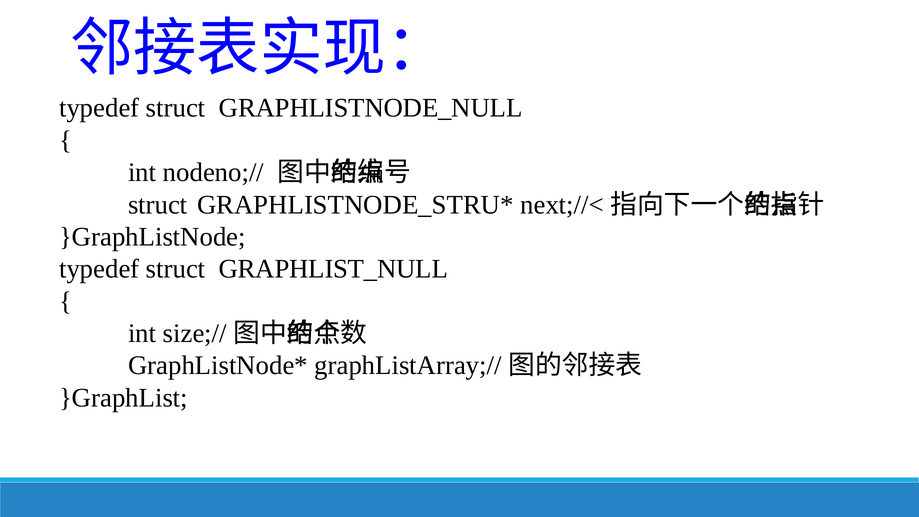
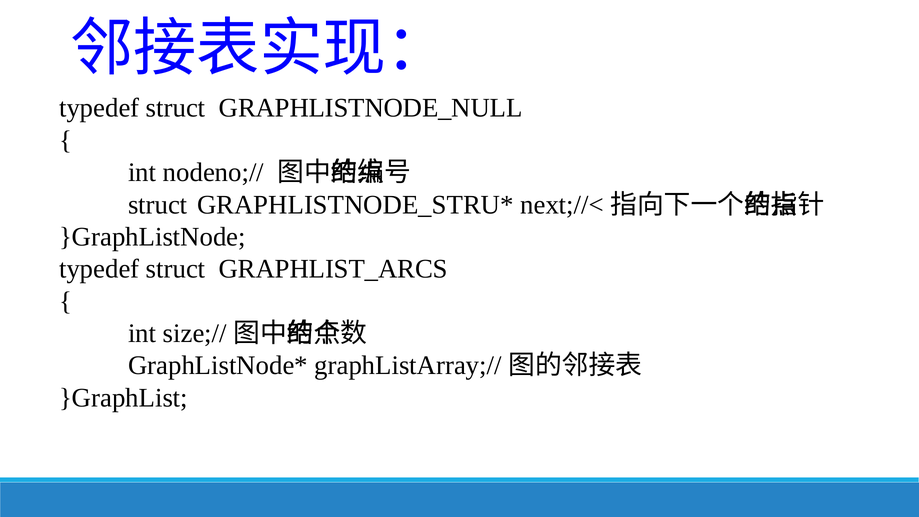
GRAPHLIST_NULL: GRAPHLIST_NULL -> GRAPHLIST_ARCS
